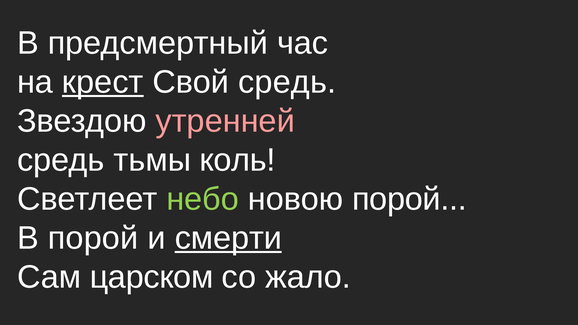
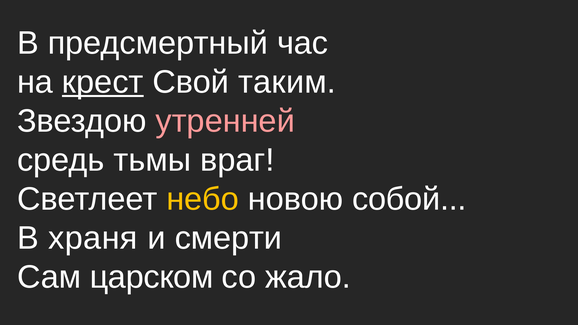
Свой средь: средь -> таким
коль: коль -> враг
небо colour: light green -> yellow
новою порой: порой -> собой
В порой: порой -> храня
смерти underline: present -> none
